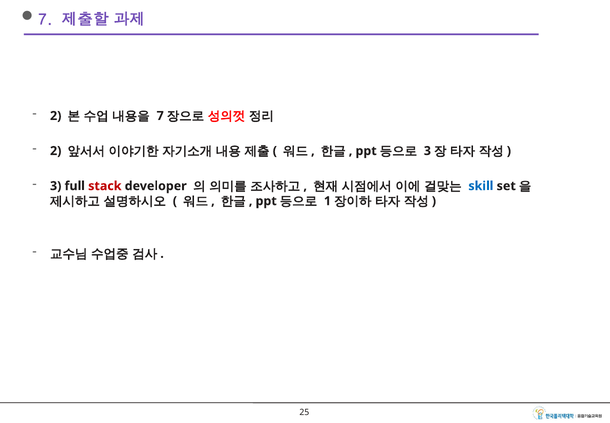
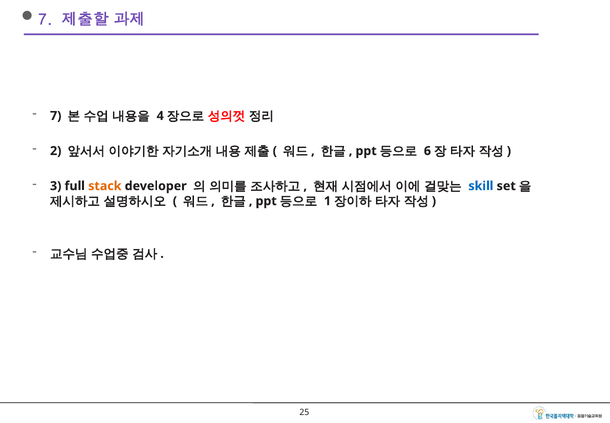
2 at (56, 116): 2 -> 7
7 at (160, 116): 7 -> 4
3 at (427, 151): 3 -> 6
stack colour: red -> orange
